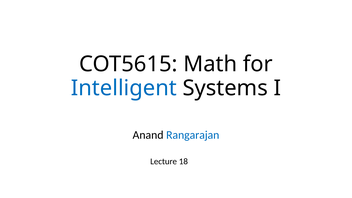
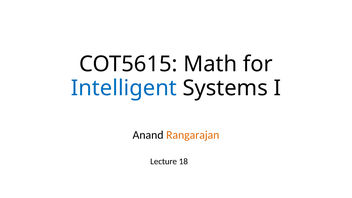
Rangarajan colour: blue -> orange
